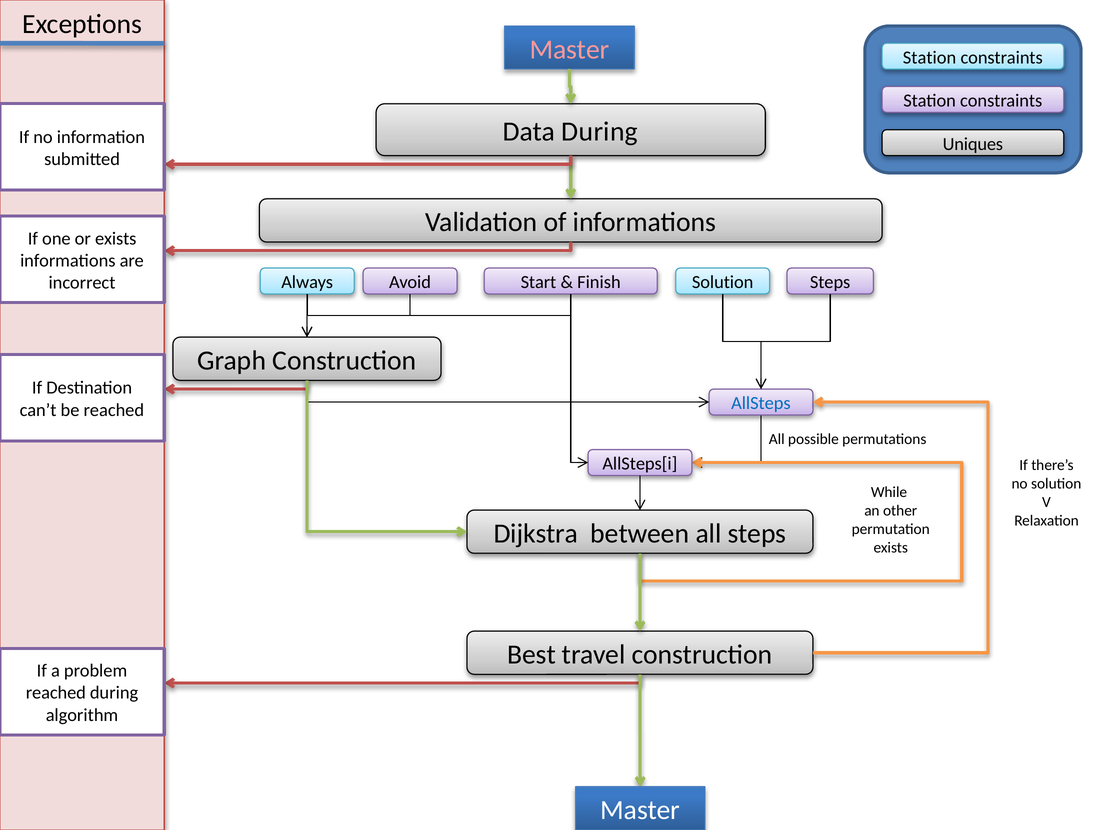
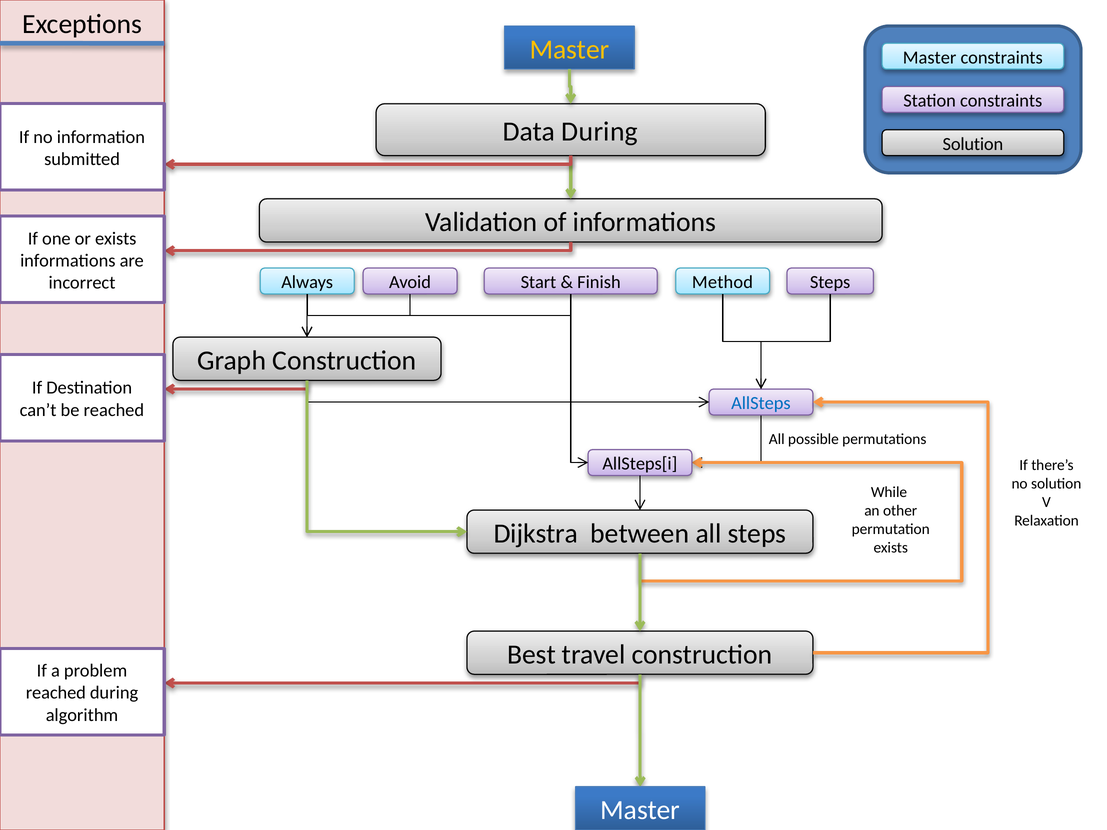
Master at (569, 49) colour: pink -> yellow
Station at (930, 57): Station -> Master
Uniques at (973, 144): Uniques -> Solution
Finish Solution: Solution -> Method
